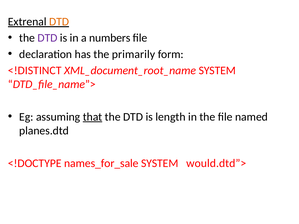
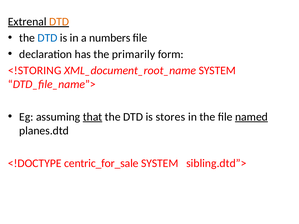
DTD at (47, 38) colour: purple -> blue
<!DISTINCT: <!DISTINCT -> <!STORING
length: length -> stores
named underline: none -> present
names_for_sale: names_for_sale -> centric_for_sale
would.dtd”>: would.dtd”> -> sibling.dtd”>
